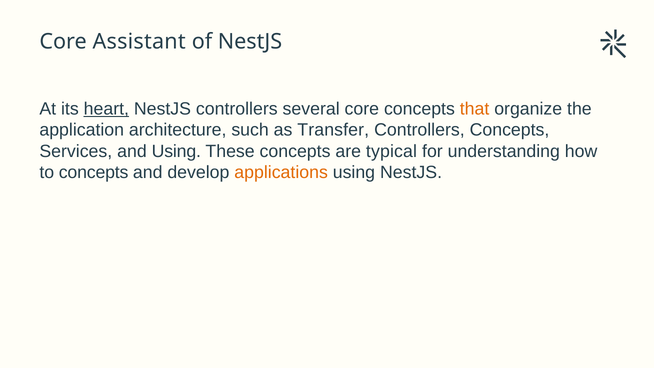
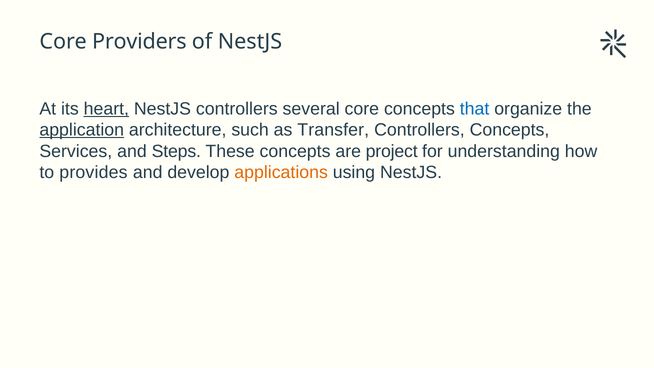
Assistant: Assistant -> Providers
that colour: orange -> blue
application underline: none -> present
and Using: Using -> Steps
typical: typical -> project
to concepts: concepts -> provides
